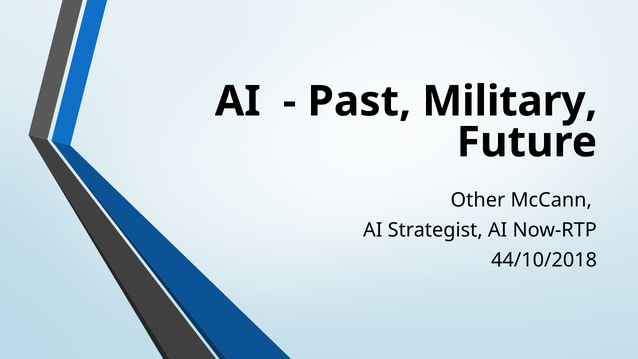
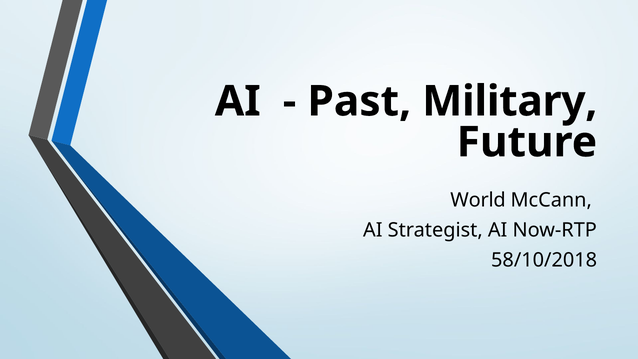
Other: Other -> World
44/10/2018: 44/10/2018 -> 58/10/2018
